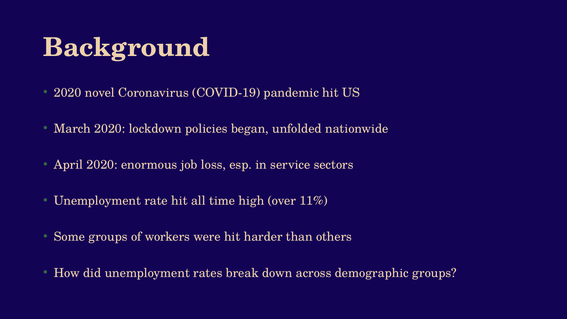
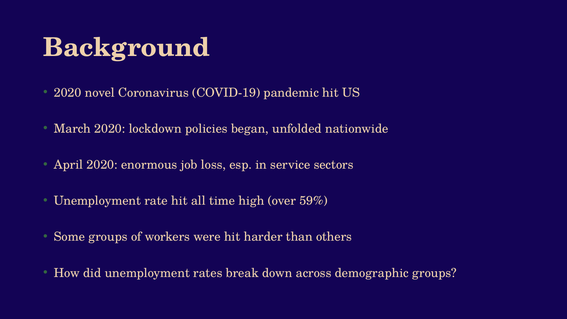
11%: 11% -> 59%
